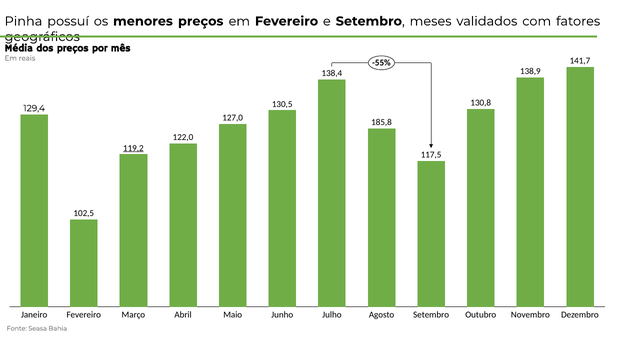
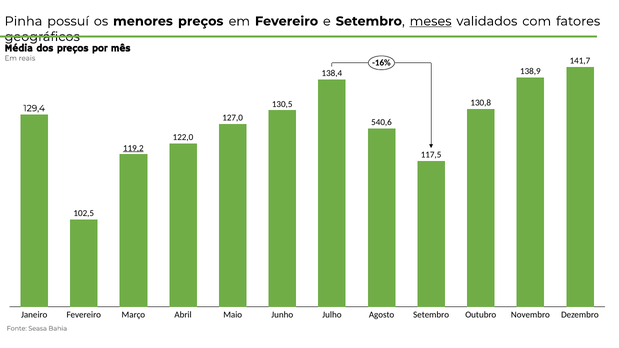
meses underline: none -> present
-55%: -55% -> -16%
185,8: 185,8 -> 540,6
